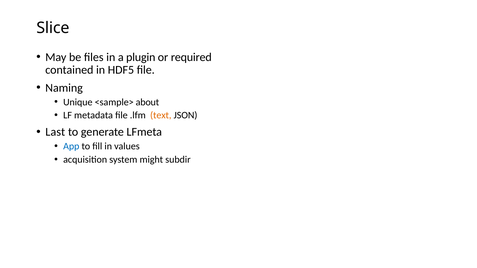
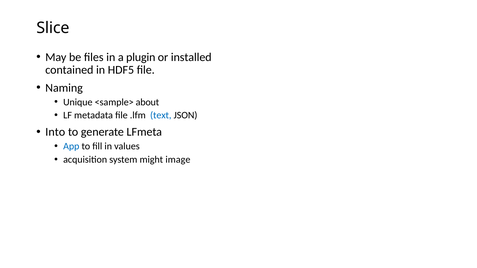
required: required -> installed
text colour: orange -> blue
Last: Last -> Into
subdir: subdir -> image
